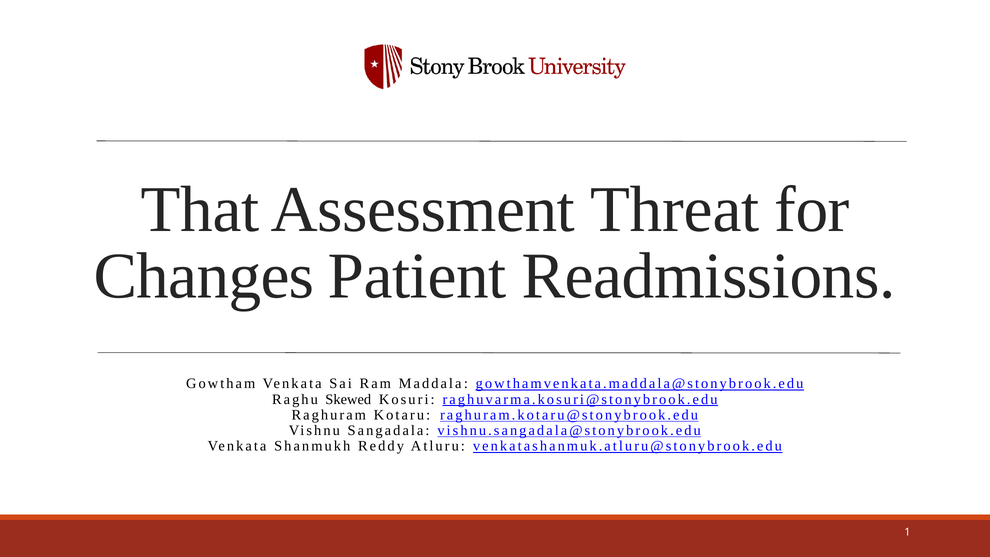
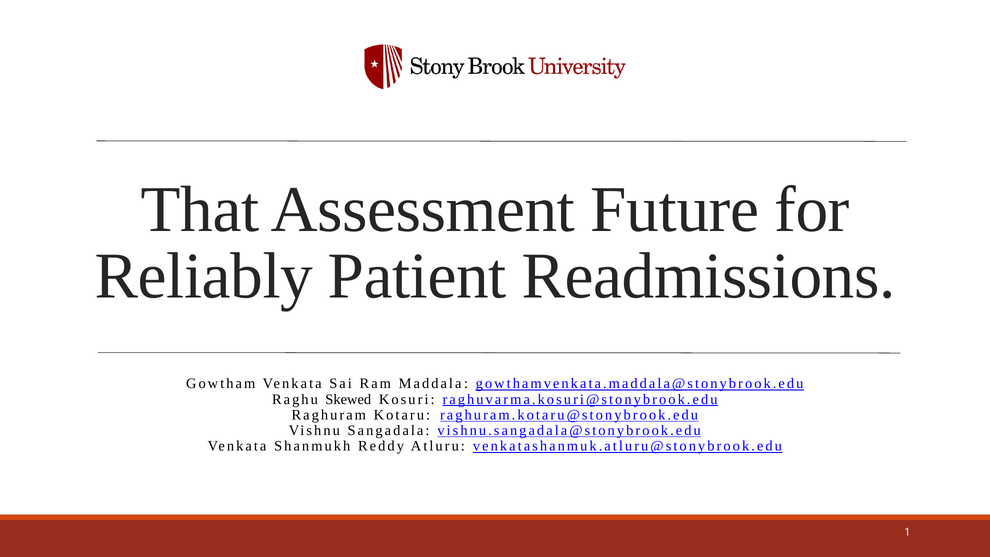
Threat: Threat -> Future
Changes: Changes -> Reliably
